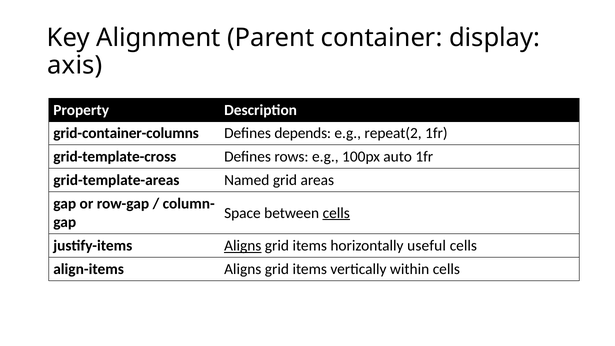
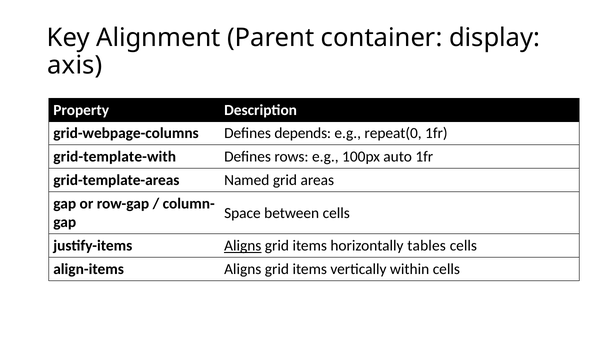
grid-container-columns: grid-container-columns -> grid-webpage-columns
repeat(2: repeat(2 -> repeat(0
grid-template-cross: grid-template-cross -> grid-template-with
cells at (336, 213) underline: present -> none
useful: useful -> tables
